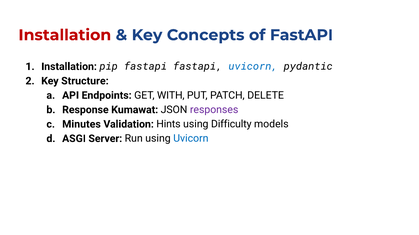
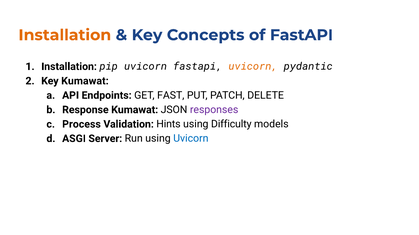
Installation at (65, 35) colour: red -> orange
pip fastapi: fastapi -> uvicorn
uvicorn at (253, 67) colour: blue -> orange
Key Structure: Structure -> Kumawat
WITH: WITH -> FAST
Minutes: Minutes -> Process
